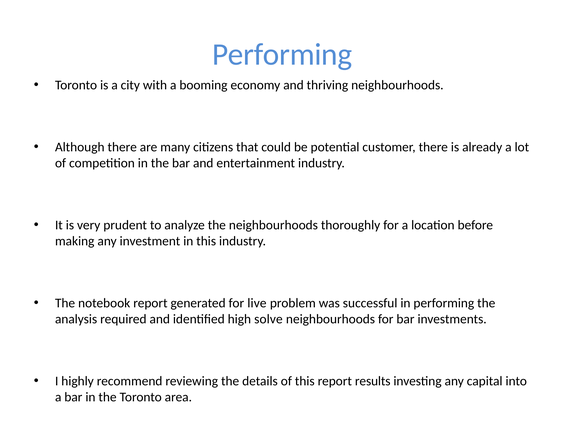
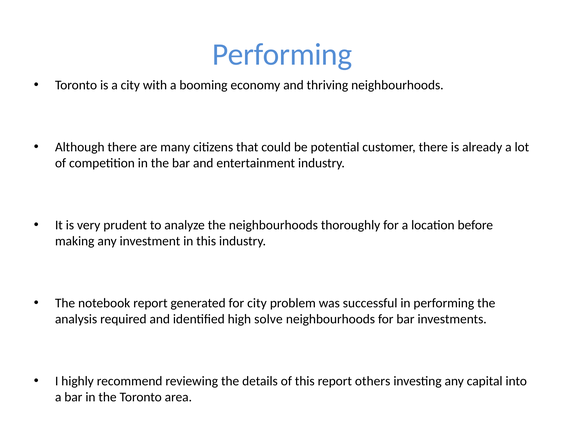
for live: live -> city
results: results -> others
